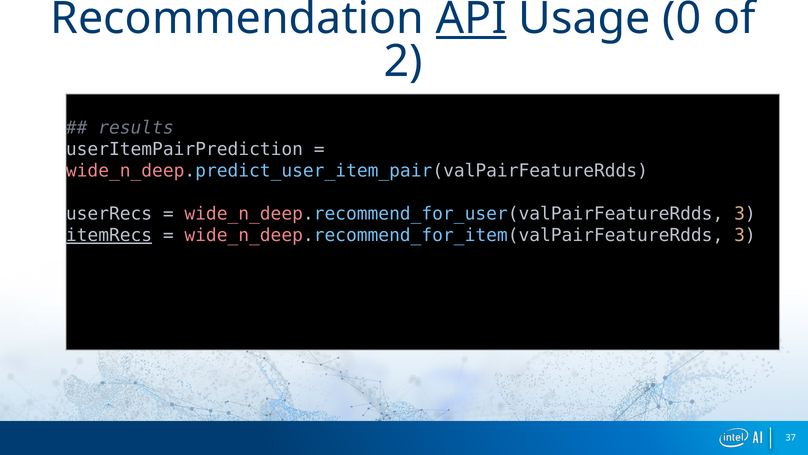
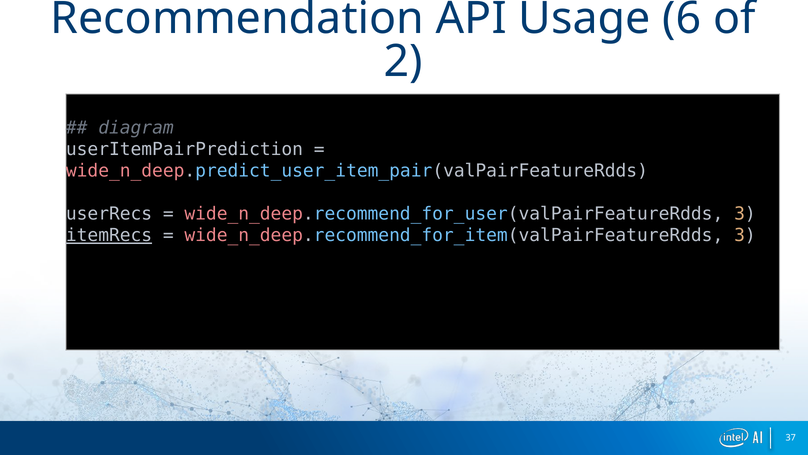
API underline: present -> none
0: 0 -> 6
results: results -> diagram
